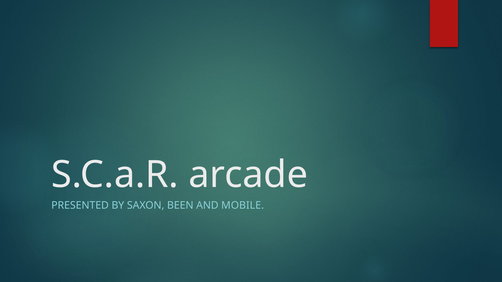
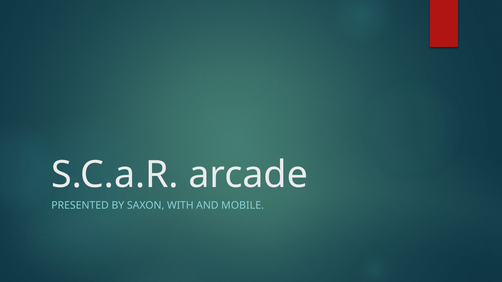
BEEN: BEEN -> WITH
